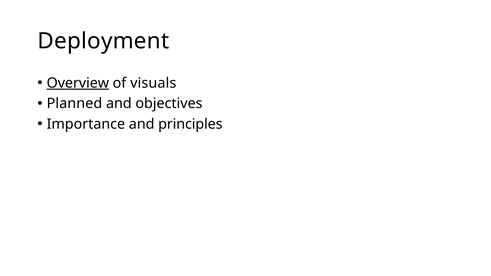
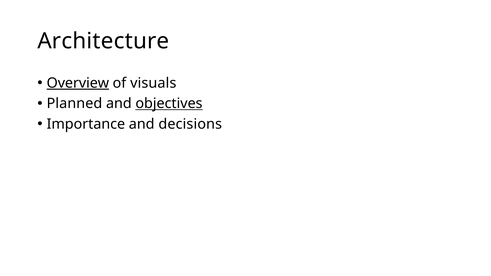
Deployment: Deployment -> Architecture
objectives underline: none -> present
principles: principles -> decisions
